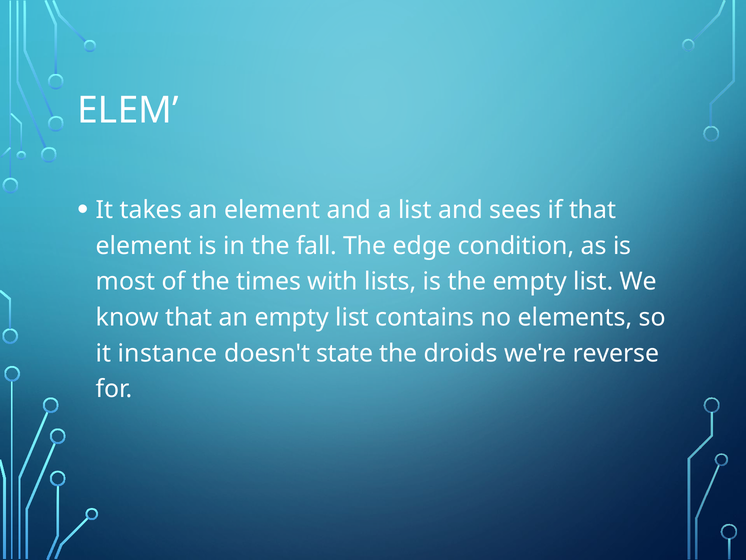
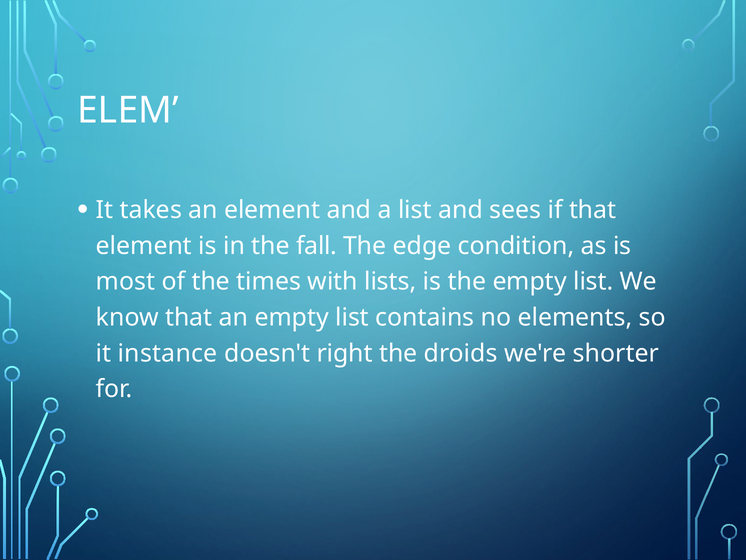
state: state -> right
reverse: reverse -> shorter
